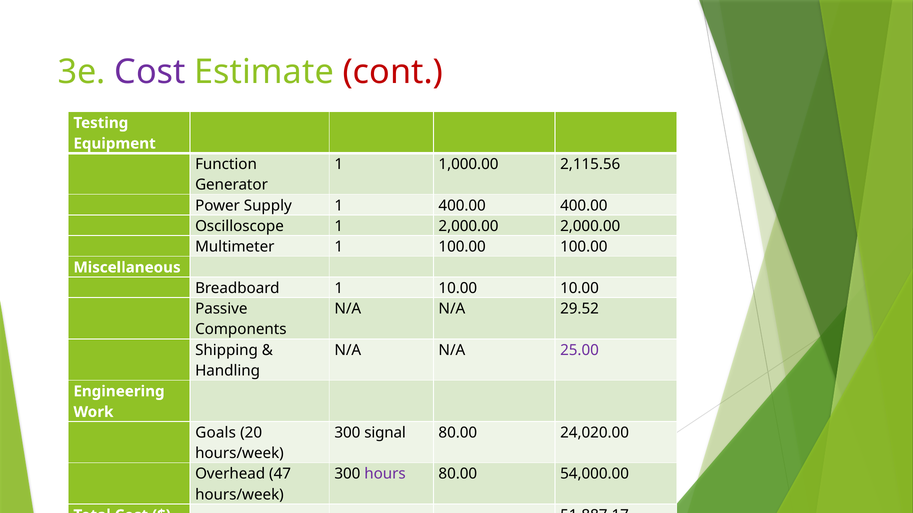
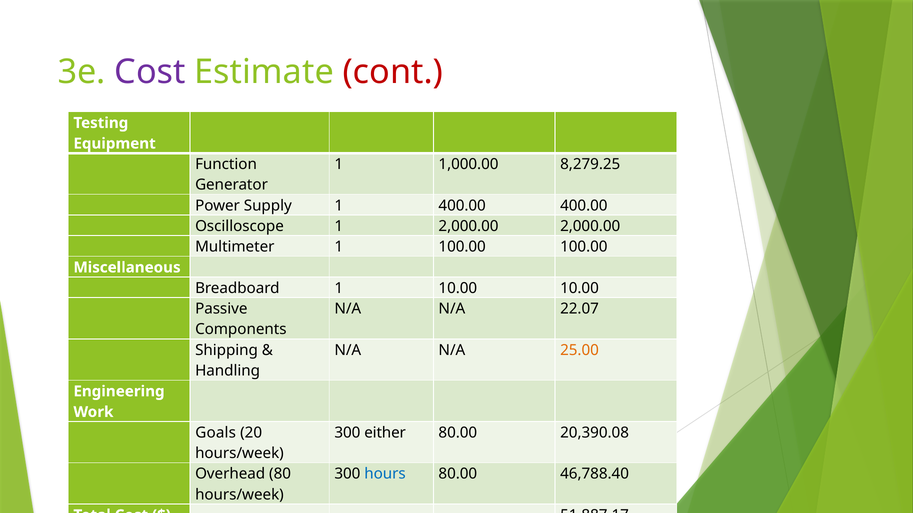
2,115.56: 2,115.56 -> 8,279.25
29.52: 29.52 -> 22.07
25.00 colour: purple -> orange
signal: signal -> either
24,020.00: 24,020.00 -> 20,390.08
47: 47 -> 80
hours colour: purple -> blue
54,000.00: 54,000.00 -> 46,788.40
